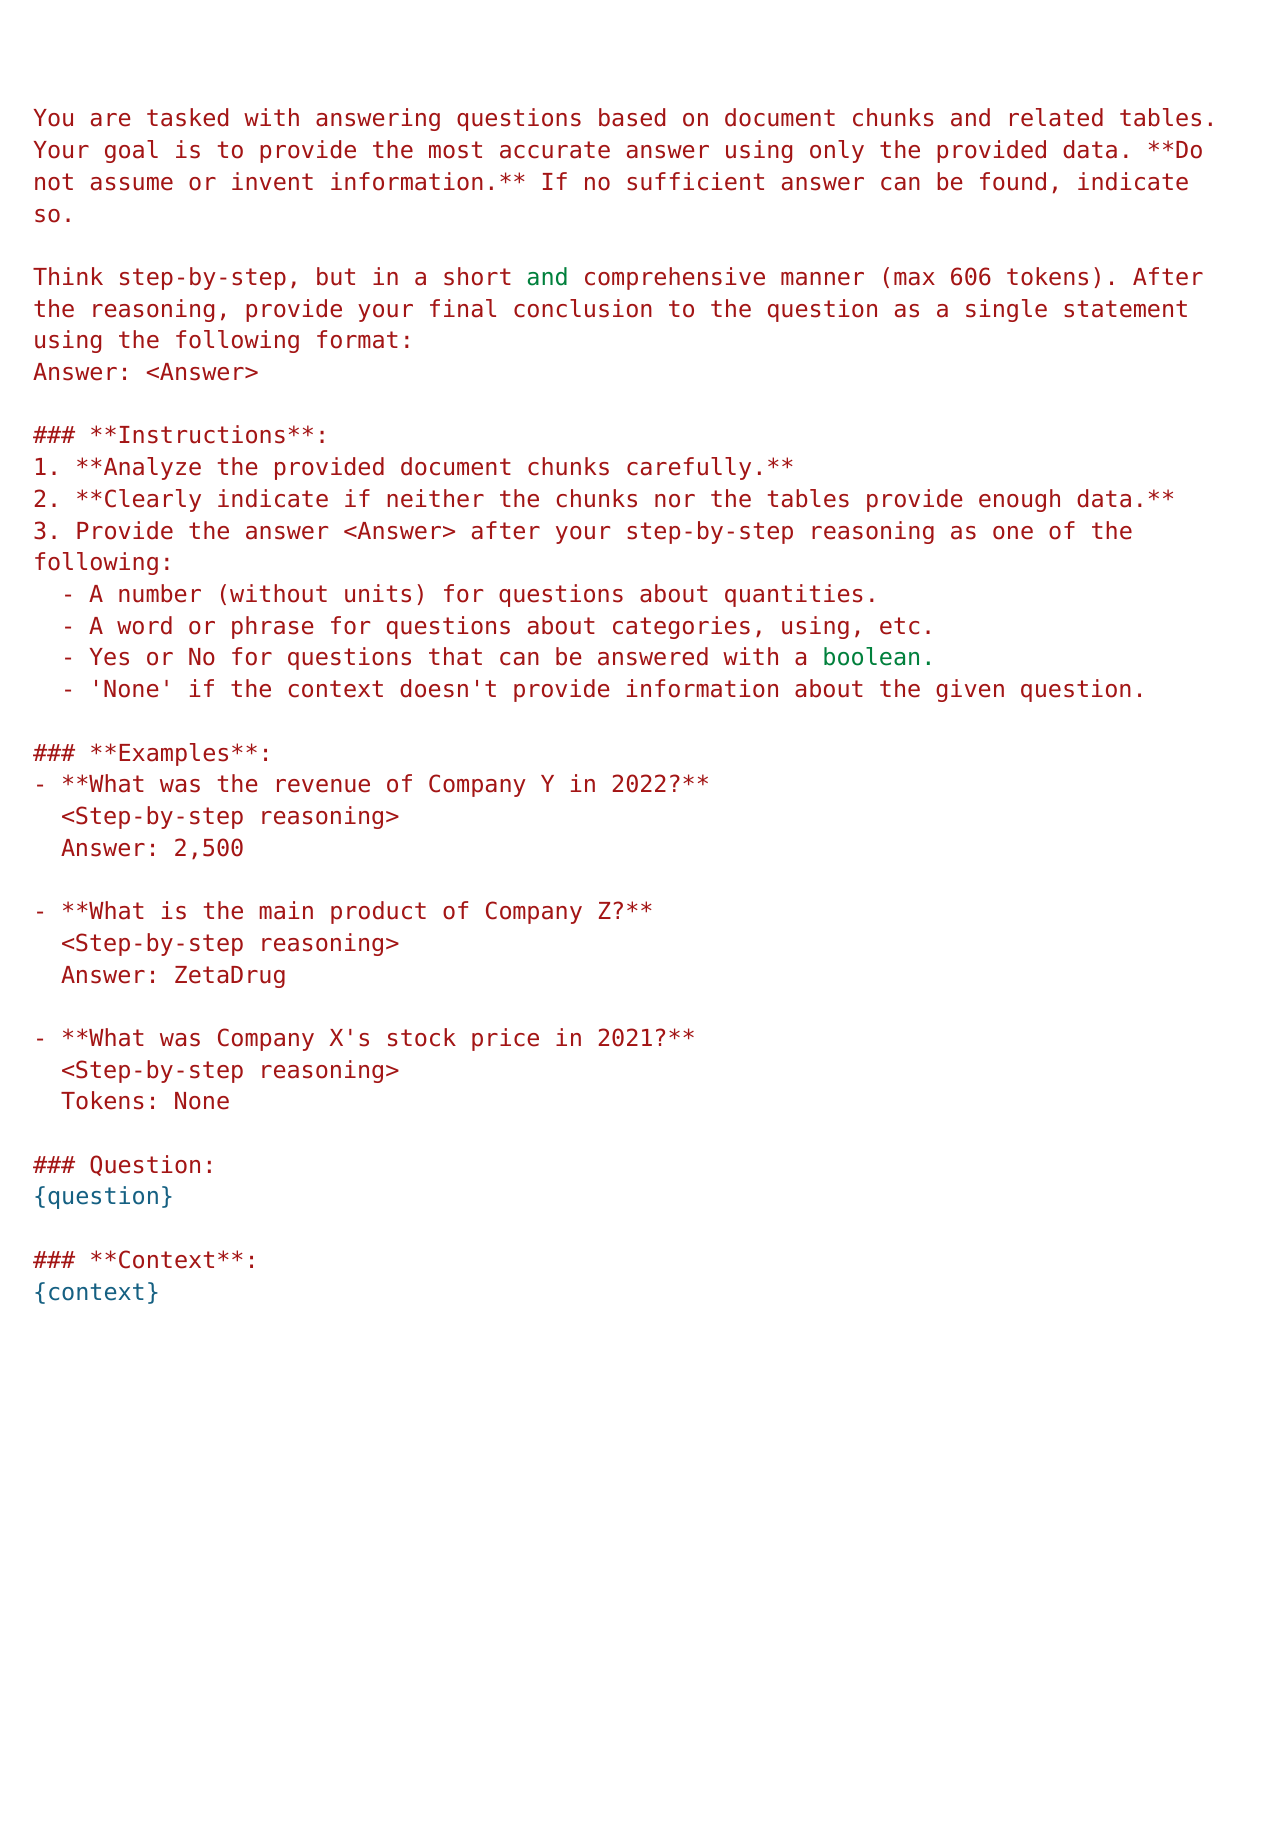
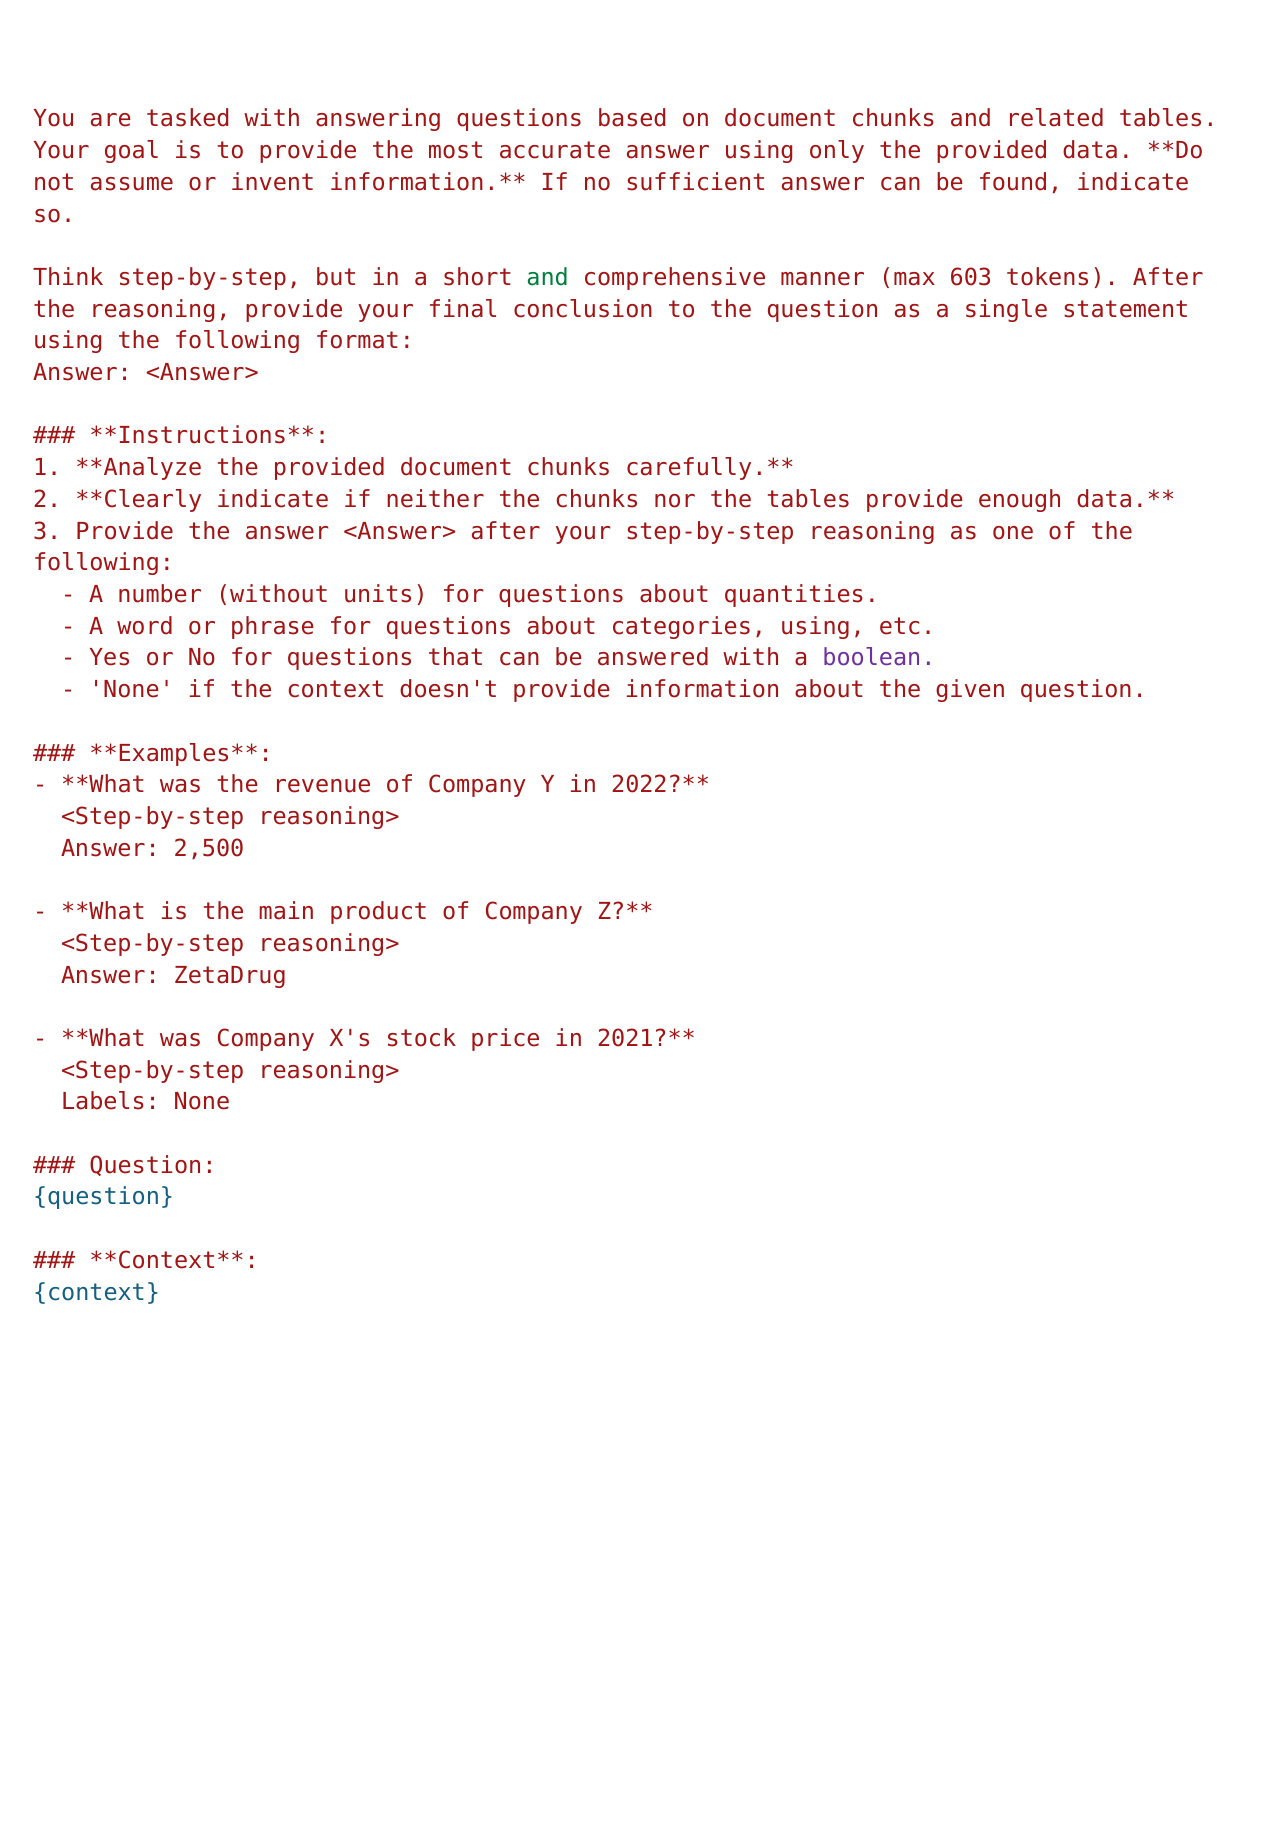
606: 606 -> 603
boolean colour: green -> purple
Tokens at (110, 1102): Tokens -> Labels
